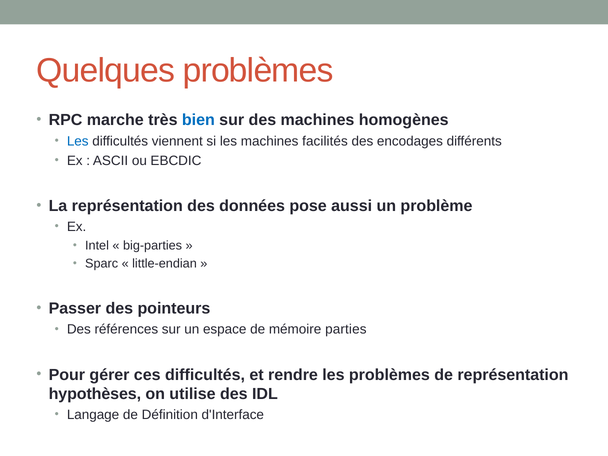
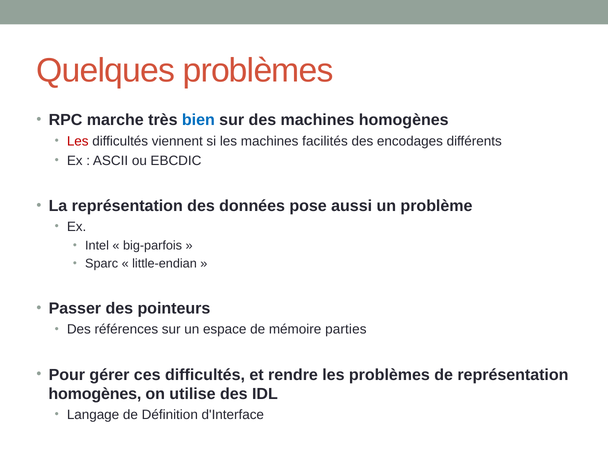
Les at (78, 141) colour: blue -> red
big-parties: big-parties -> big-parfois
hypothèses at (95, 394): hypothèses -> homogènes
